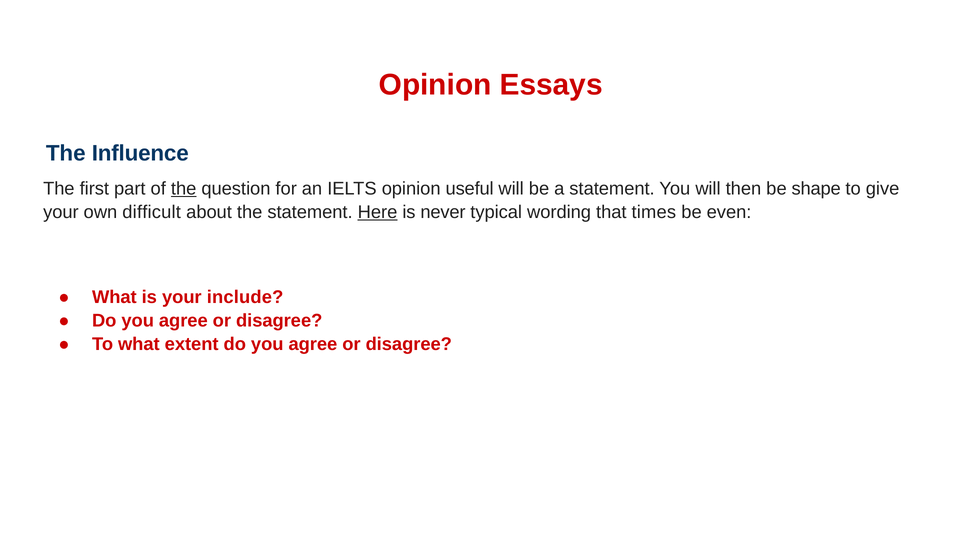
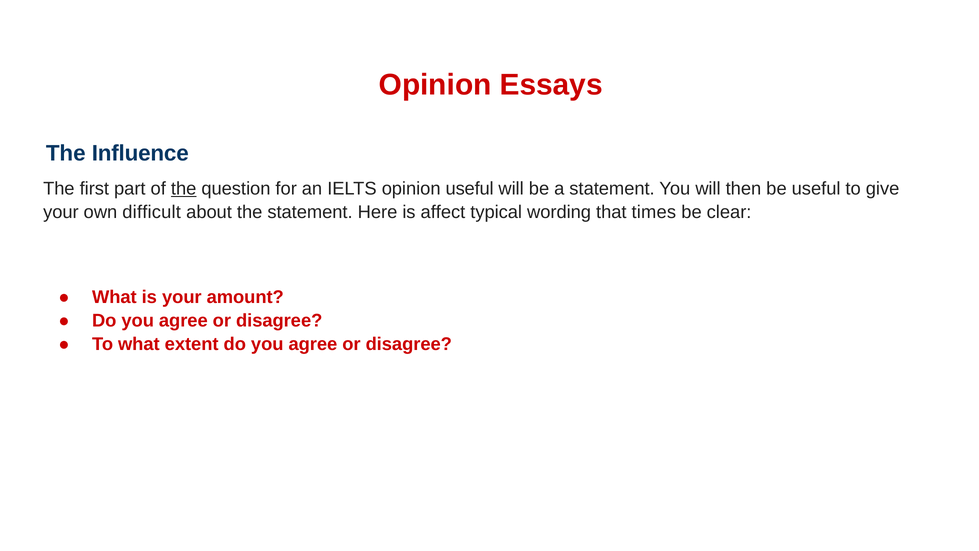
be shape: shape -> useful
Here underline: present -> none
never: never -> affect
even: even -> clear
include: include -> amount
